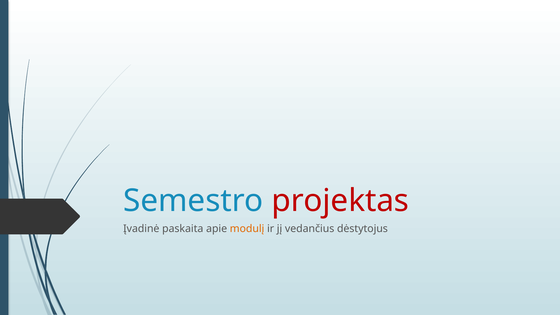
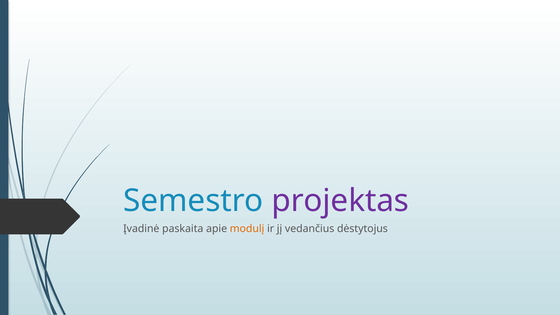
projektas colour: red -> purple
